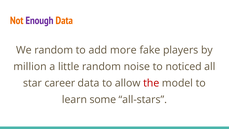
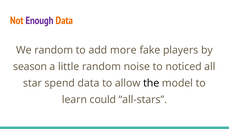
million: million -> season
career: career -> spend
the colour: red -> black
some: some -> could
